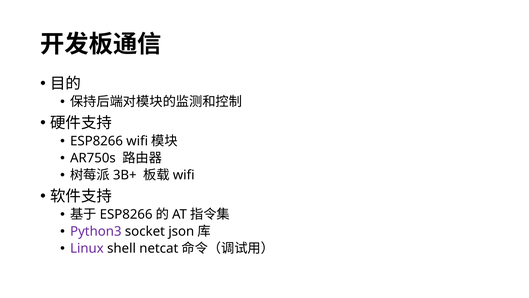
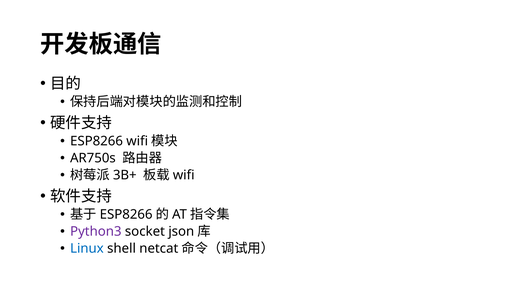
Linux colour: purple -> blue
